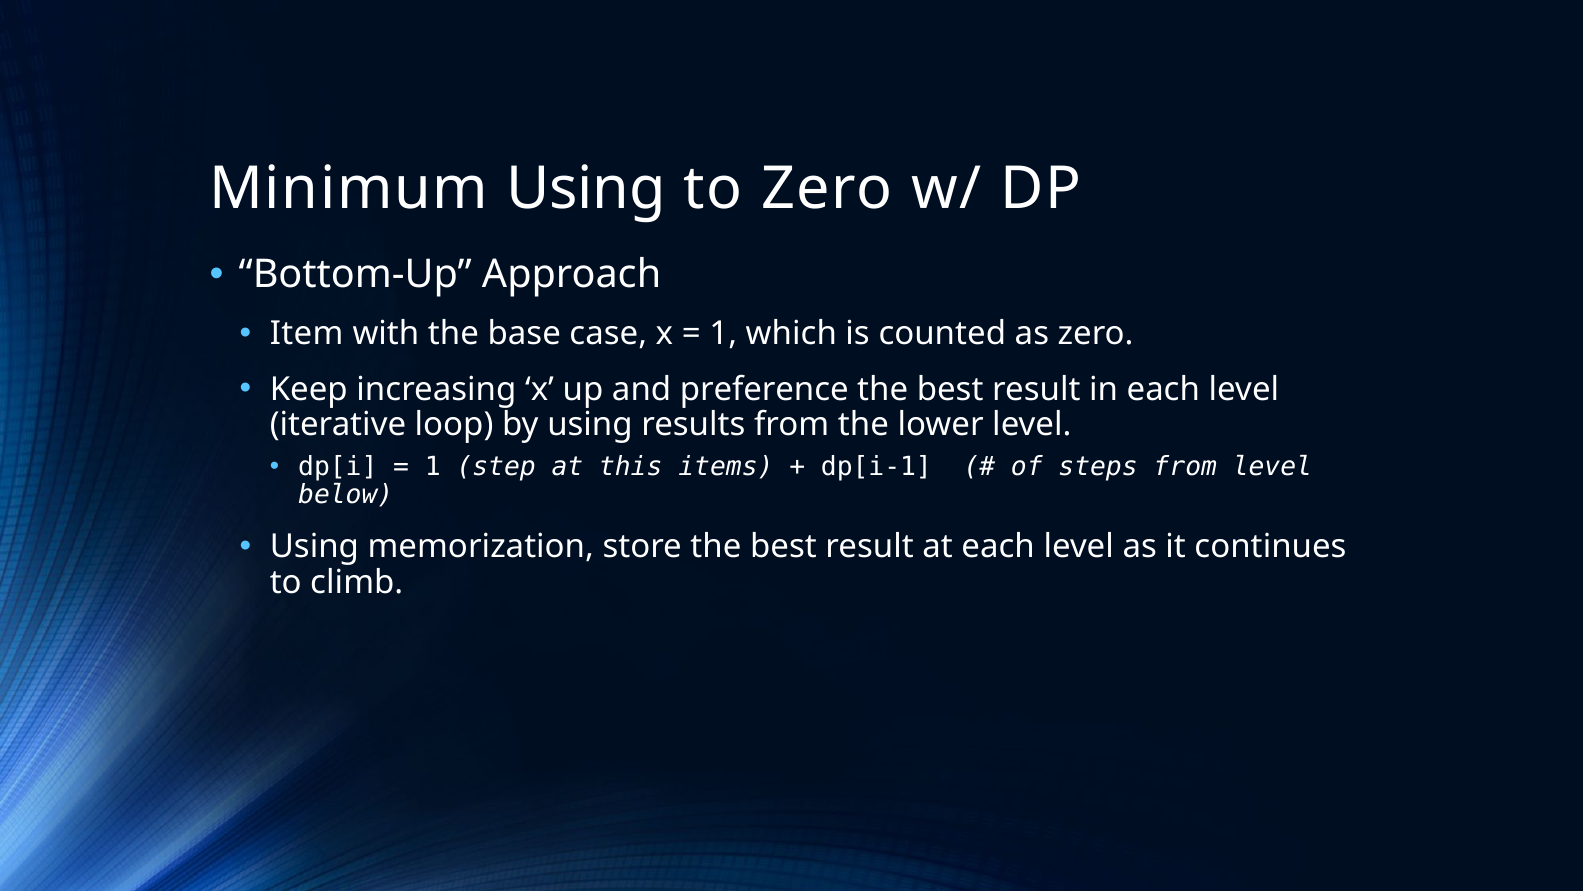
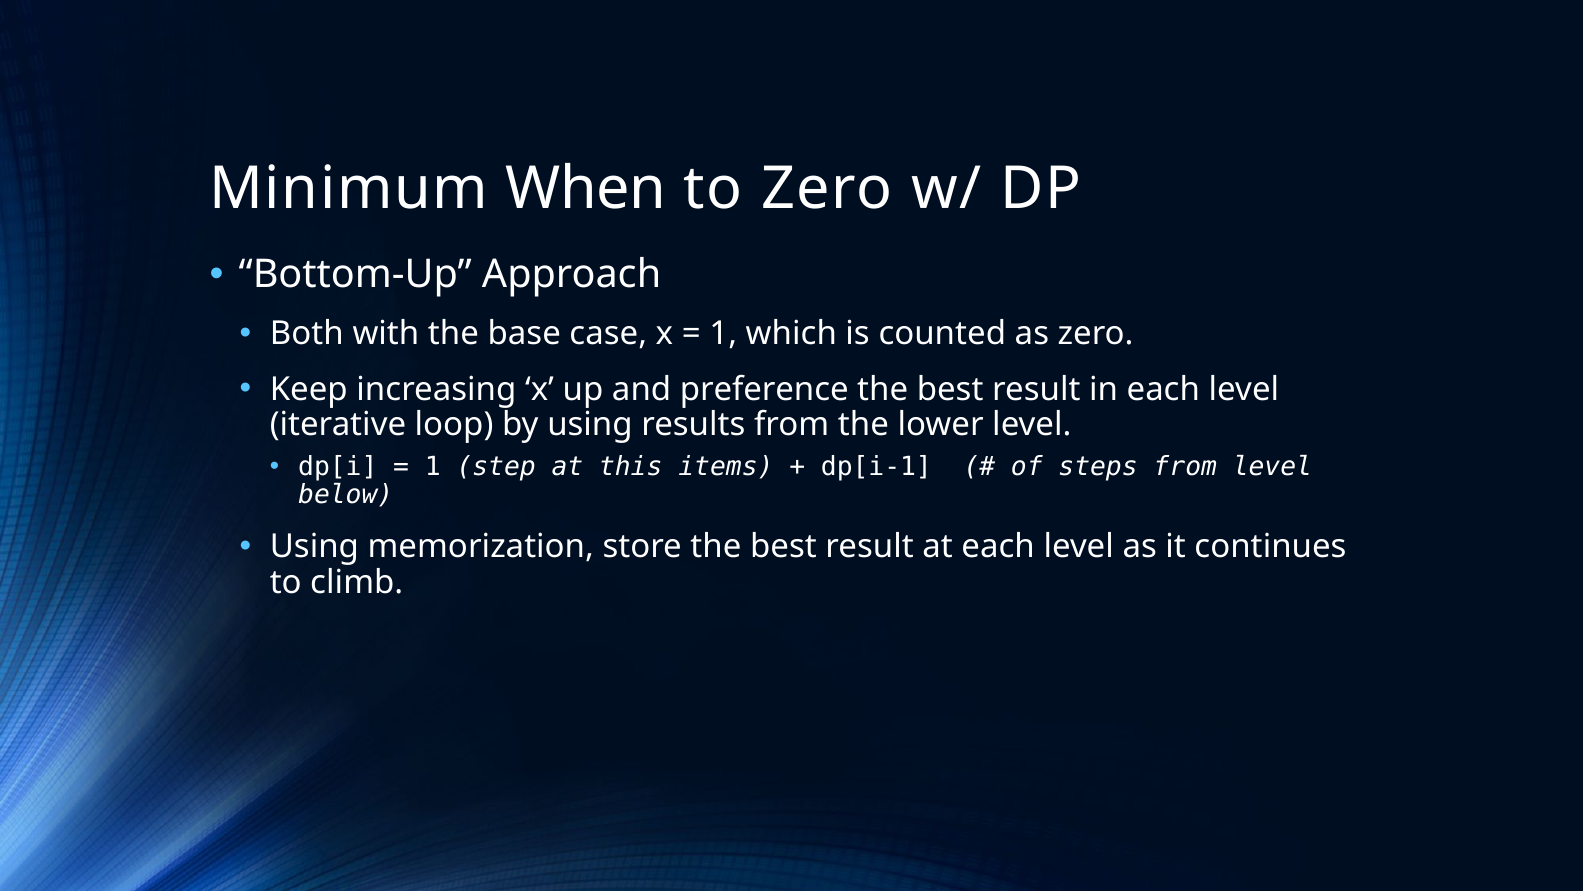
Minimum Using: Using -> When
Item: Item -> Both
